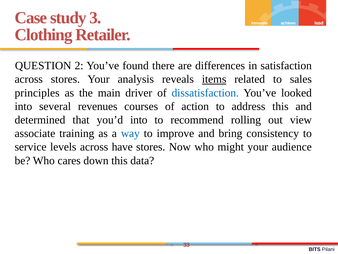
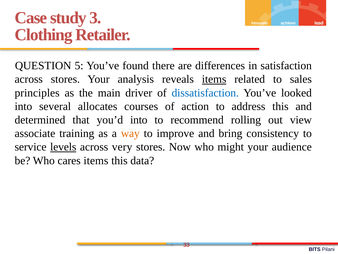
2: 2 -> 5
revenues: revenues -> allocates
way colour: blue -> orange
levels underline: none -> present
have: have -> very
cares down: down -> items
